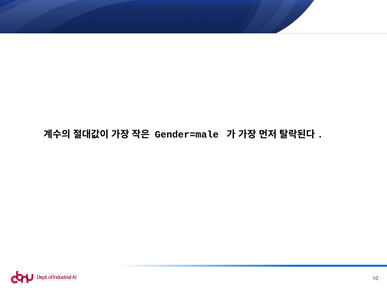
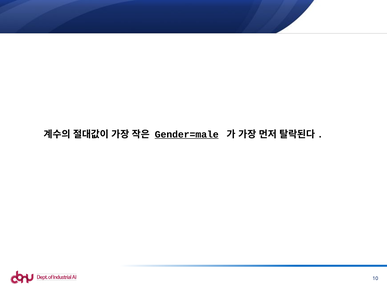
Gender=male underline: none -> present
